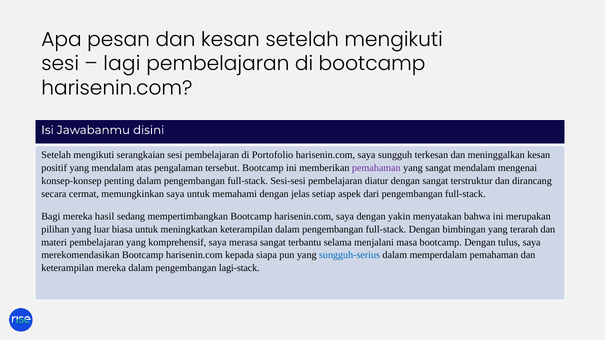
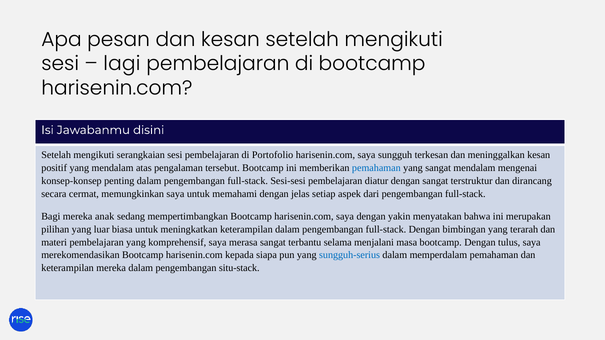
pemahaman at (376, 168) colour: purple -> blue
hasil: hasil -> anak
lagi-stack: lagi-stack -> situ-stack
